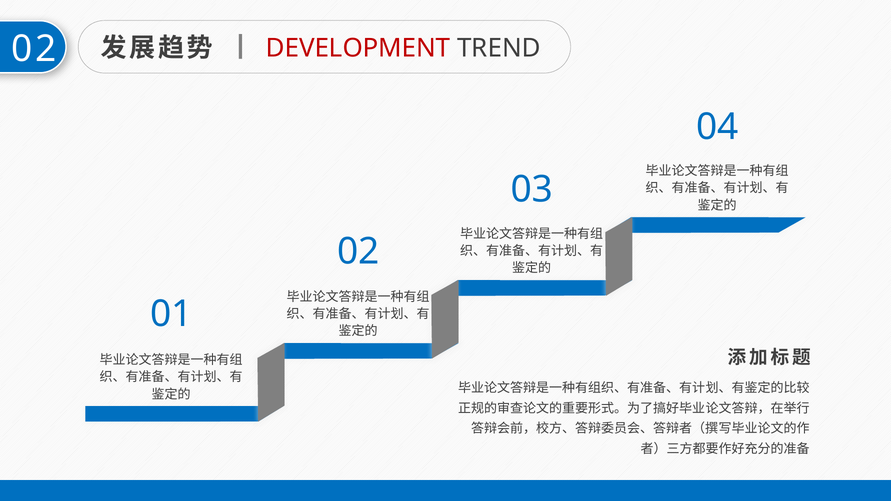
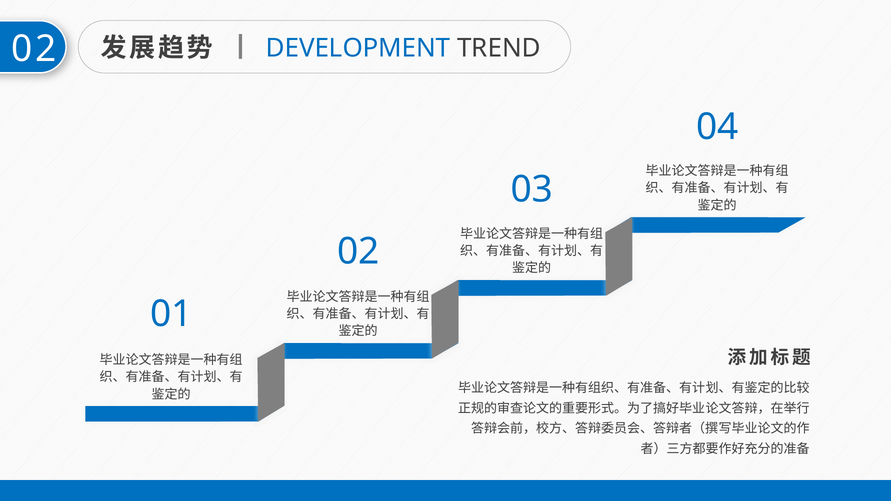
DEVELOPMENT colour: red -> blue
